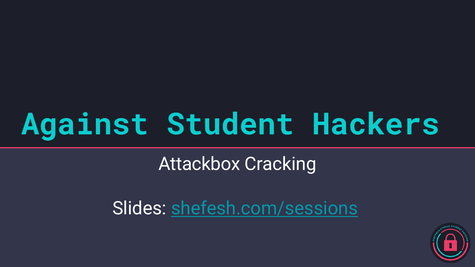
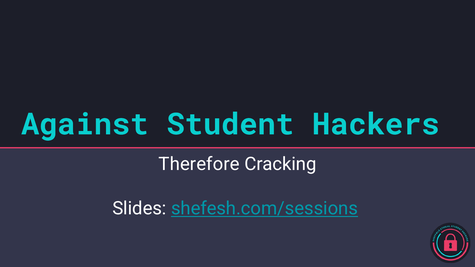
Attackbox: Attackbox -> Therefore
